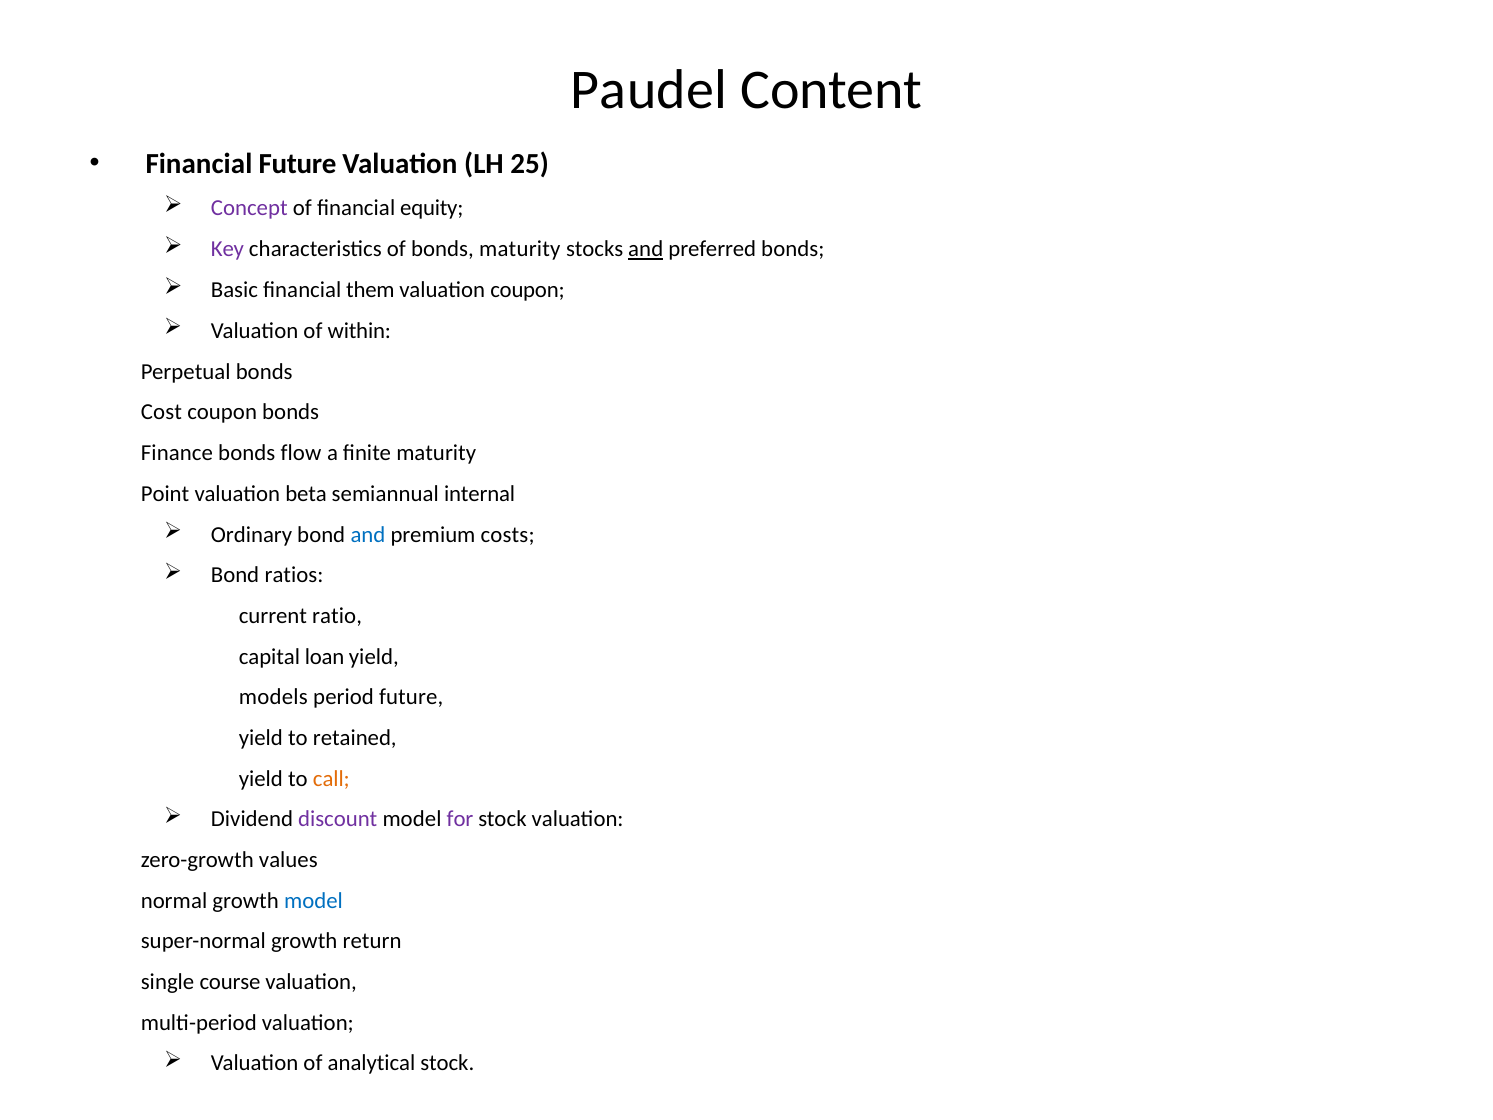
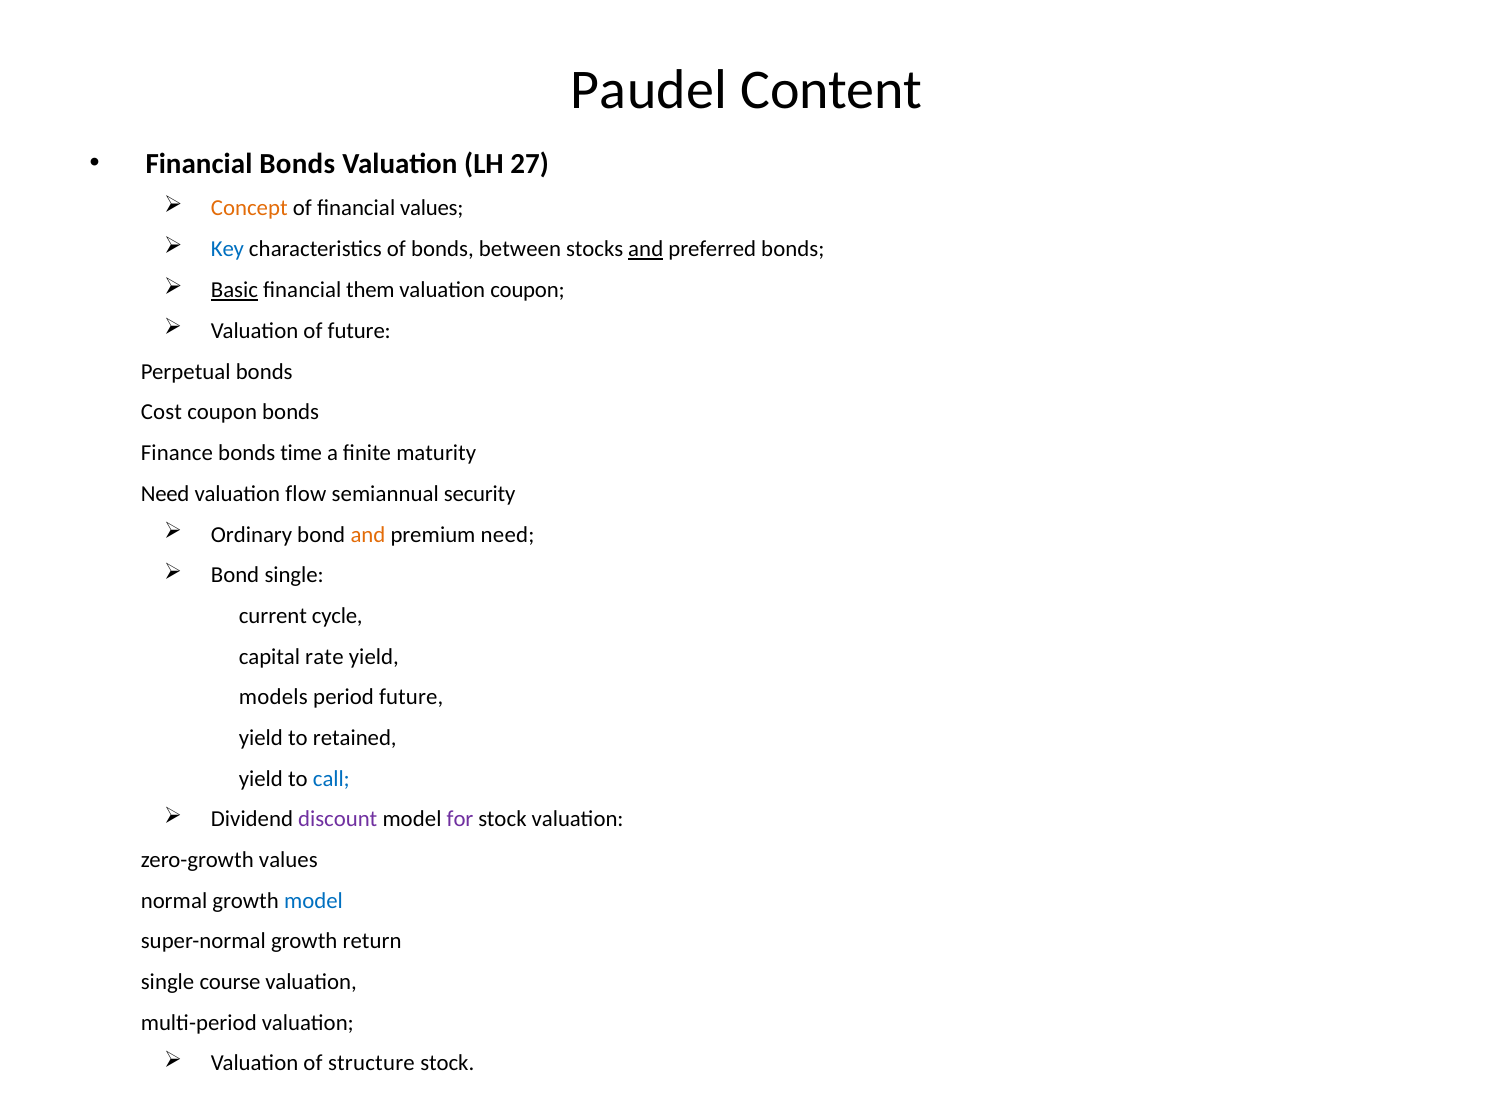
Financial Future: Future -> Bonds
25: 25 -> 27
Concept colour: purple -> orange
financial equity: equity -> values
Key colour: purple -> blue
bonds maturity: maturity -> between
Basic underline: none -> present
of within: within -> future
flow: flow -> time
Point at (165, 494): Point -> Need
beta: beta -> flow
internal: internal -> security
and at (368, 534) colour: blue -> orange
premium costs: costs -> need
Bond ratios: ratios -> single
ratio: ratio -> cycle
loan: loan -> rate
call colour: orange -> blue
analytical: analytical -> structure
